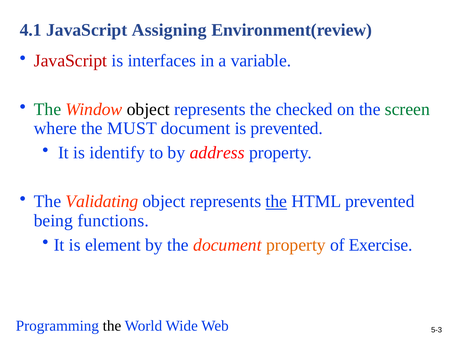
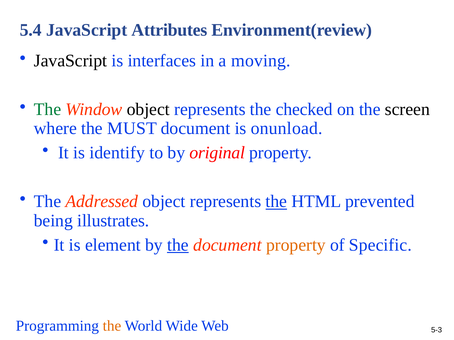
4.1: 4.1 -> 5.4
Assigning: Assigning -> Attributes
JavaScript at (71, 61) colour: red -> black
variable: variable -> moving
screen colour: green -> black
is prevented: prevented -> onunload
address: address -> original
Validating: Validating -> Addressed
functions: functions -> illustrates
the at (178, 245) underline: none -> present
Exercise: Exercise -> Specific
the at (112, 326) colour: black -> orange
